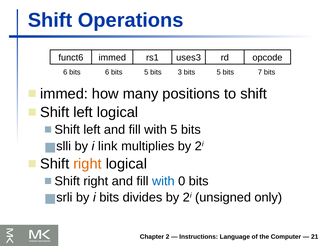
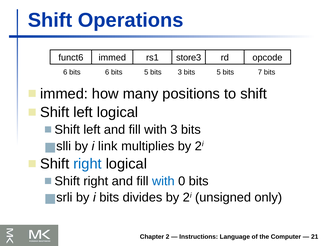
uses3: uses3 -> store3
with 5: 5 -> 3
right at (88, 164) colour: orange -> blue
